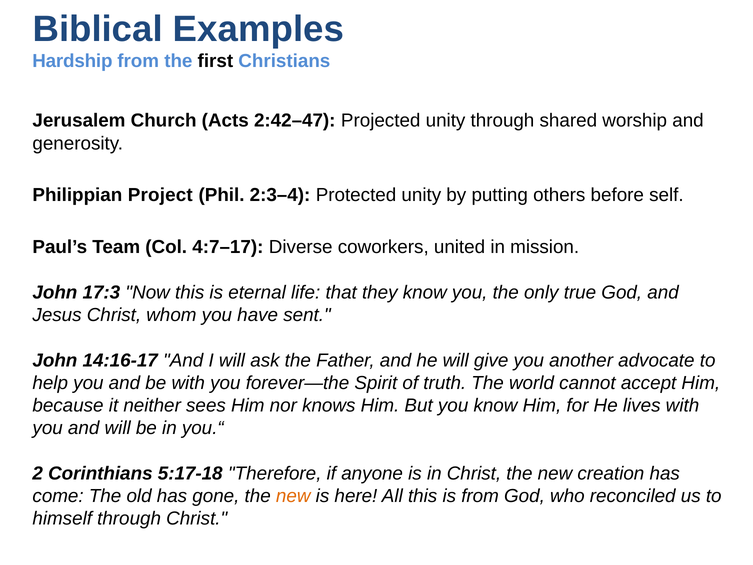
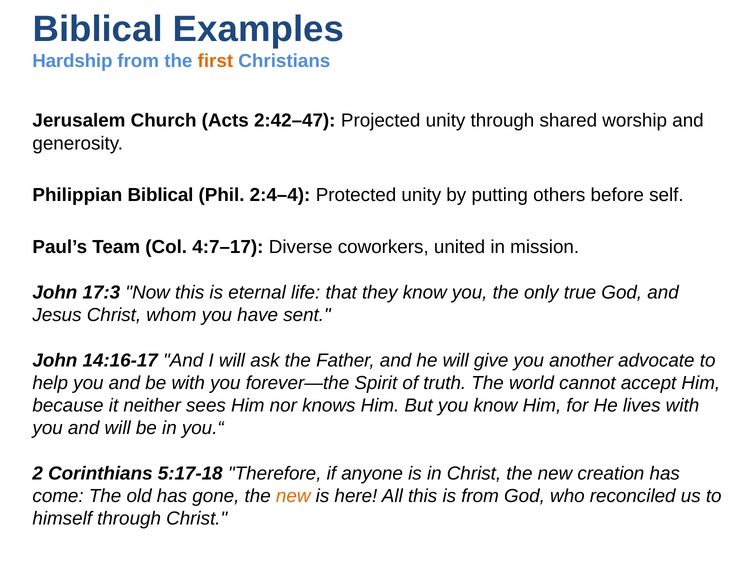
first colour: black -> orange
Philippian Project: Project -> Biblical
2:3–4: 2:3–4 -> 2:4–4
